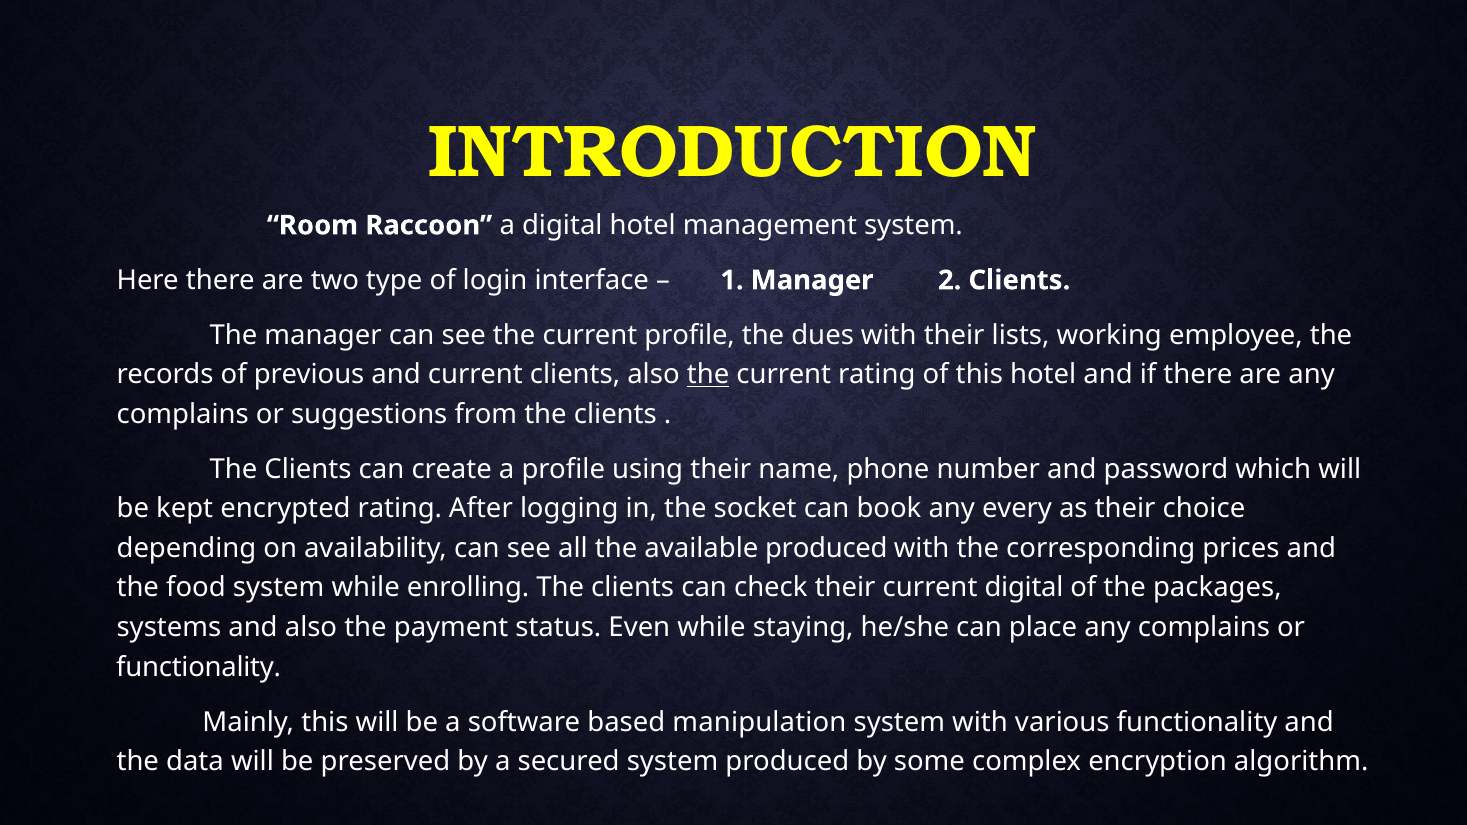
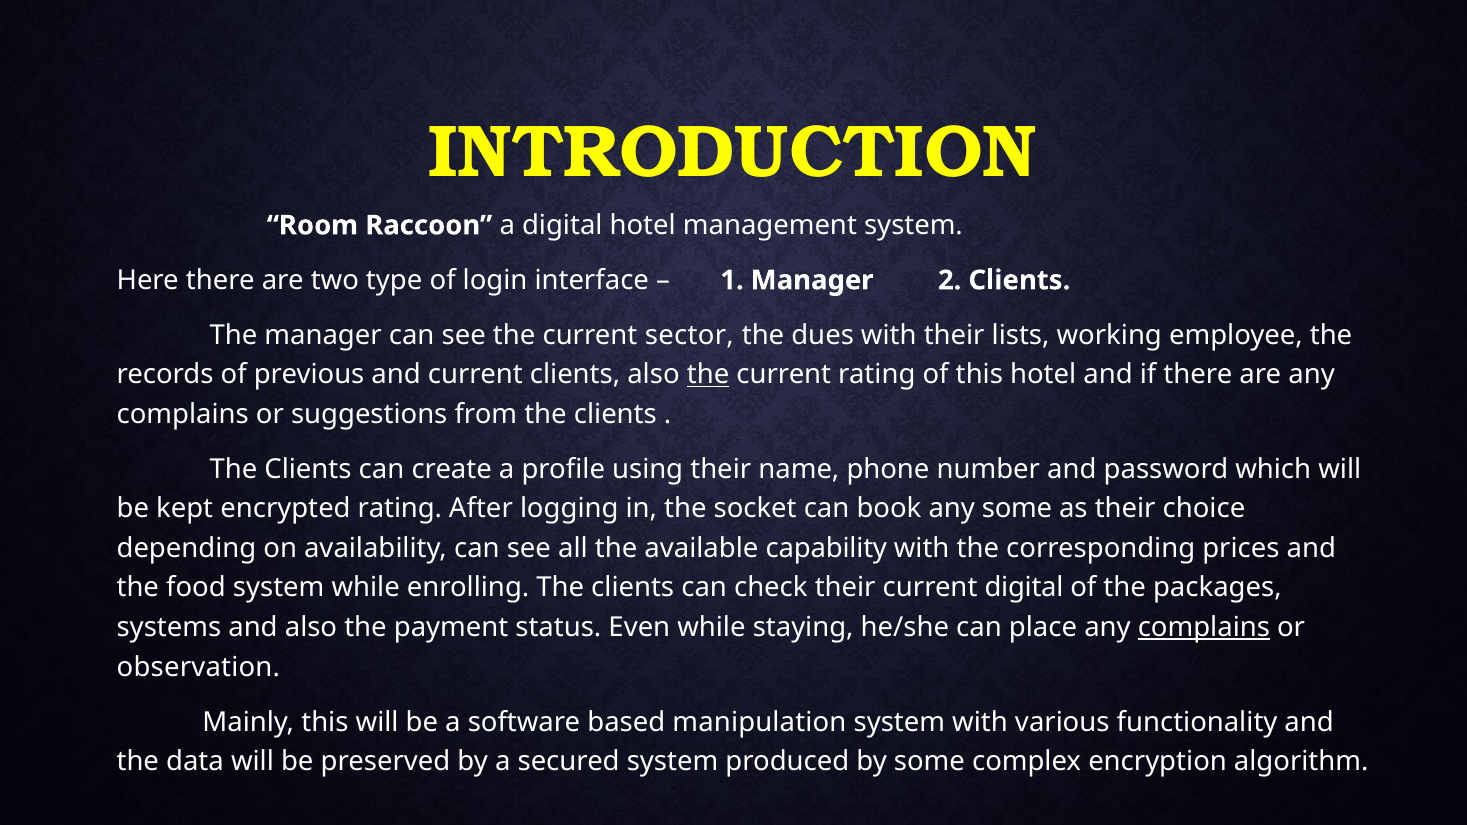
current profile: profile -> sector
any every: every -> some
available produced: produced -> capability
complains at (1204, 628) underline: none -> present
functionality at (199, 667): functionality -> observation
